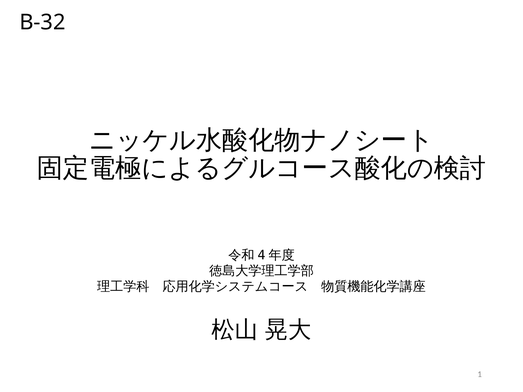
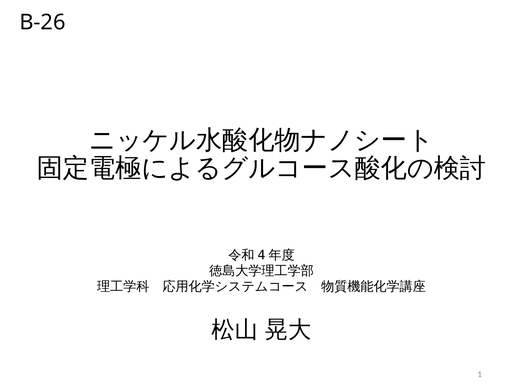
B-32: B-32 -> B-26
